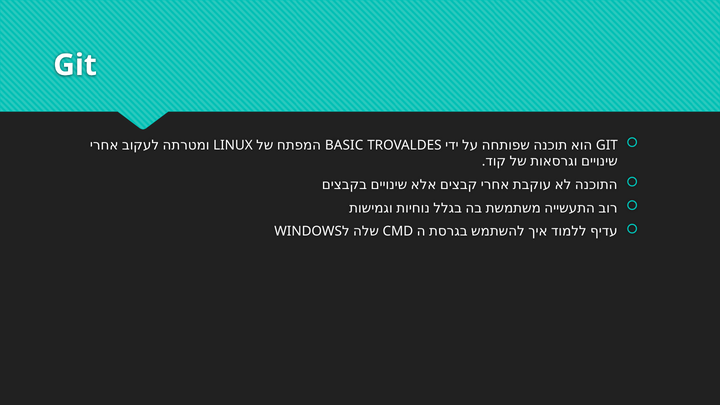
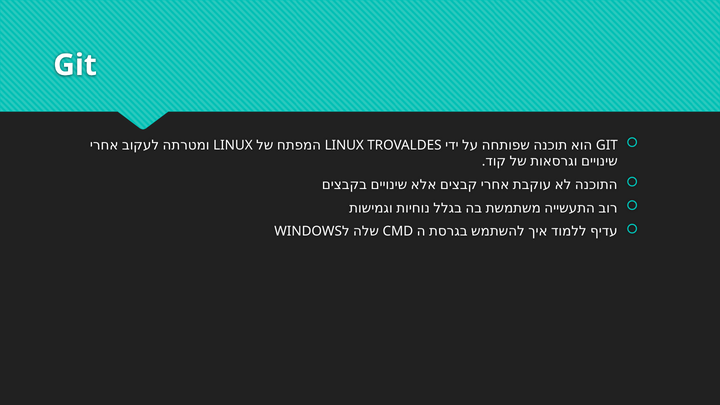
BASIC at (344, 145): BASIC -> LINUX
